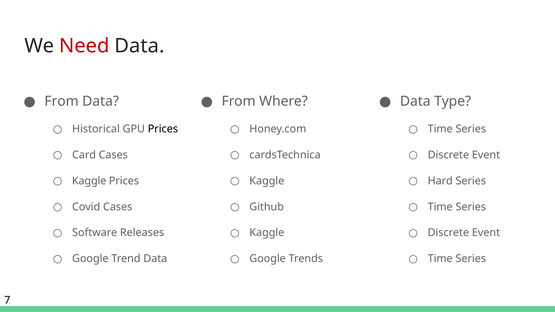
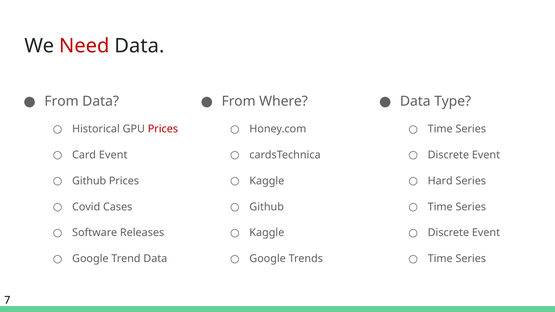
Prices at (163, 129) colour: black -> red
Card Cases: Cases -> Event
Kaggle at (89, 181): Kaggle -> Github
